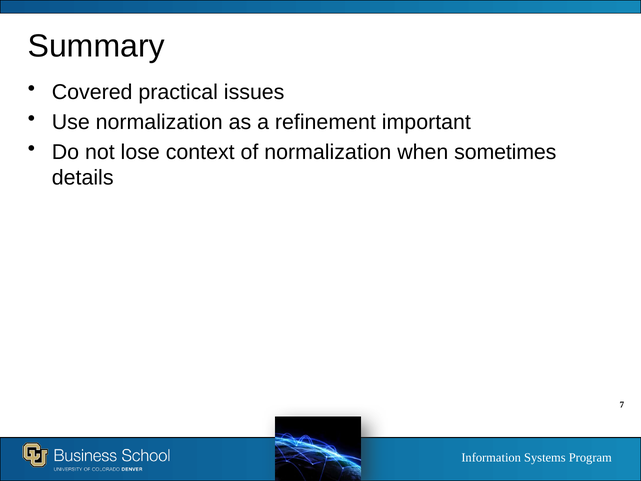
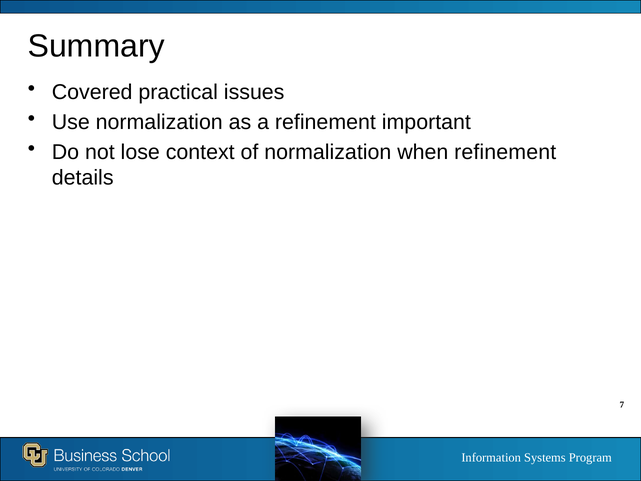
when sometimes: sometimes -> refinement
